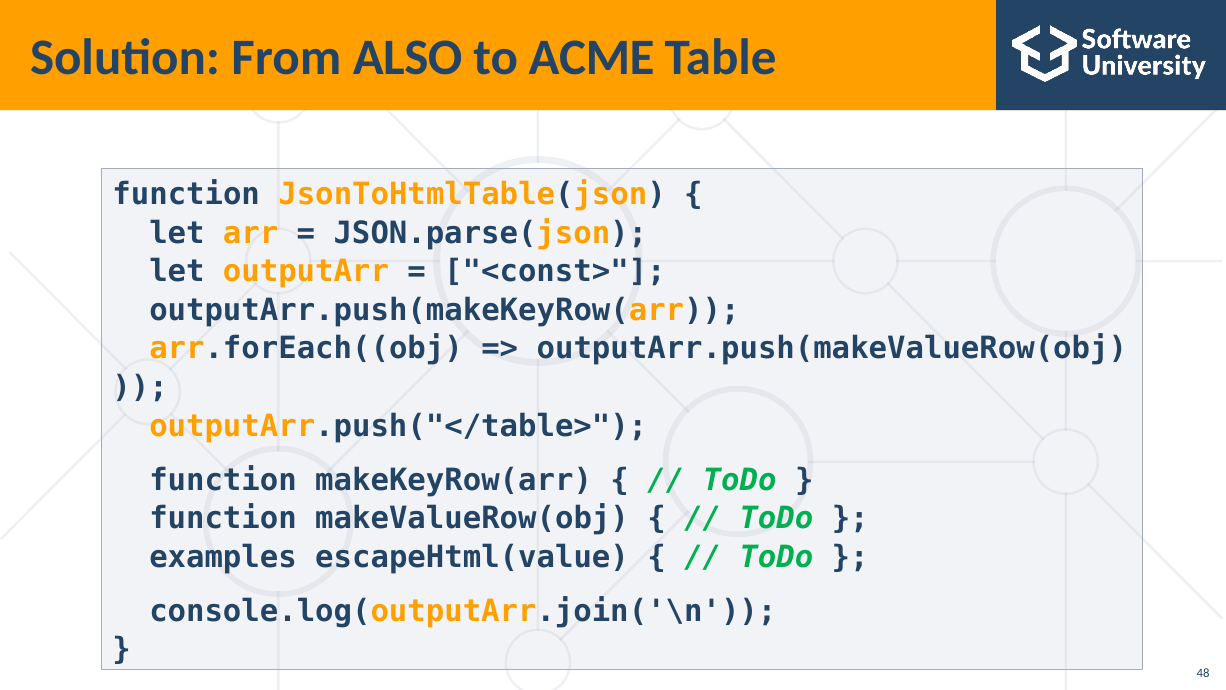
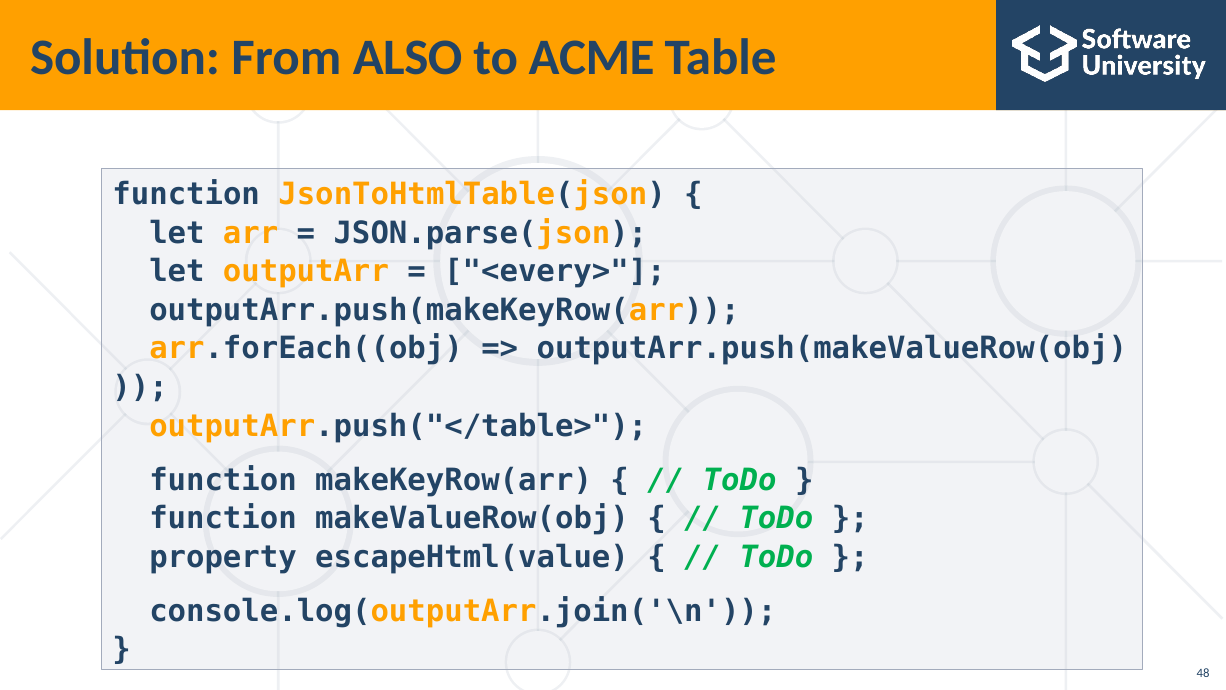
<const>: <const> -> <every>
examples: examples -> property
